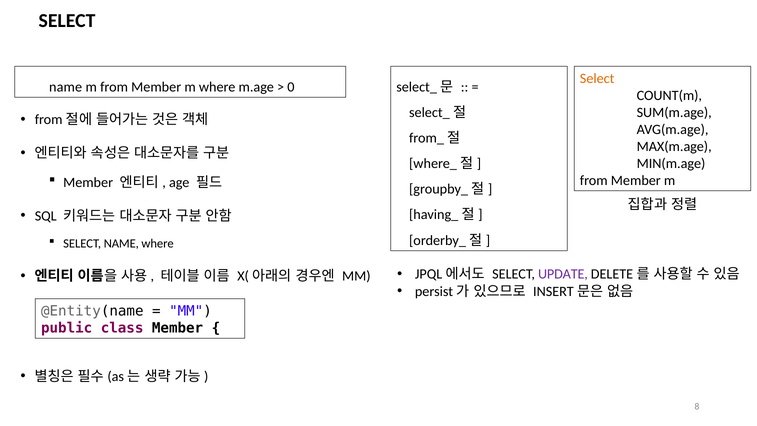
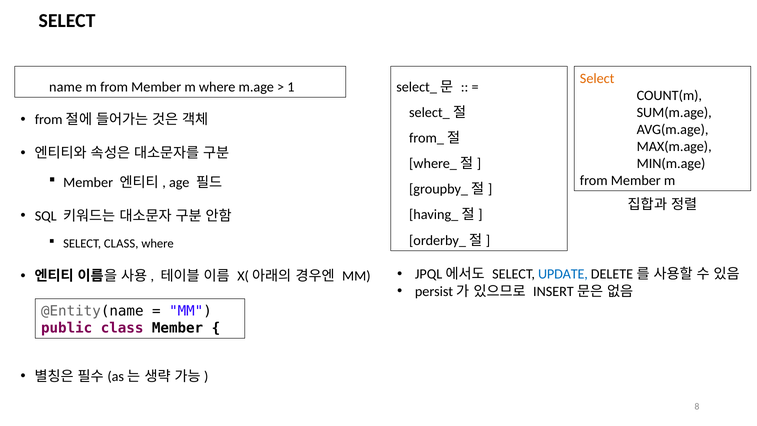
0: 0 -> 1
SELECT NAME: NAME -> CLASS
UPDATE colour: purple -> blue
